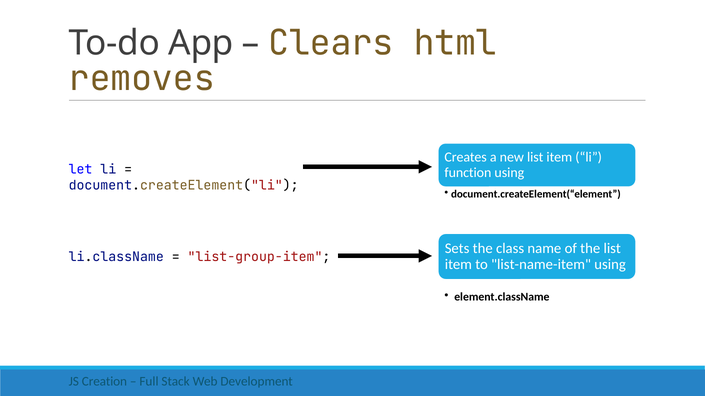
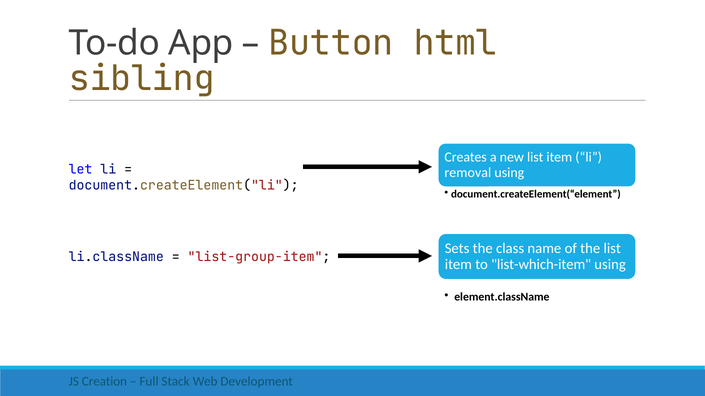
Clears: Clears -> Button
removes: removes -> sibling
function: function -> removal
list-name-item: list-name-item -> list-which-item
